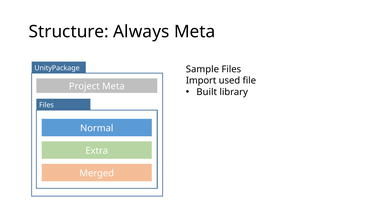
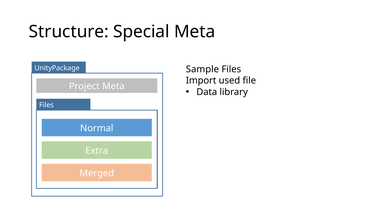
Always: Always -> Special
Built: Built -> Data
